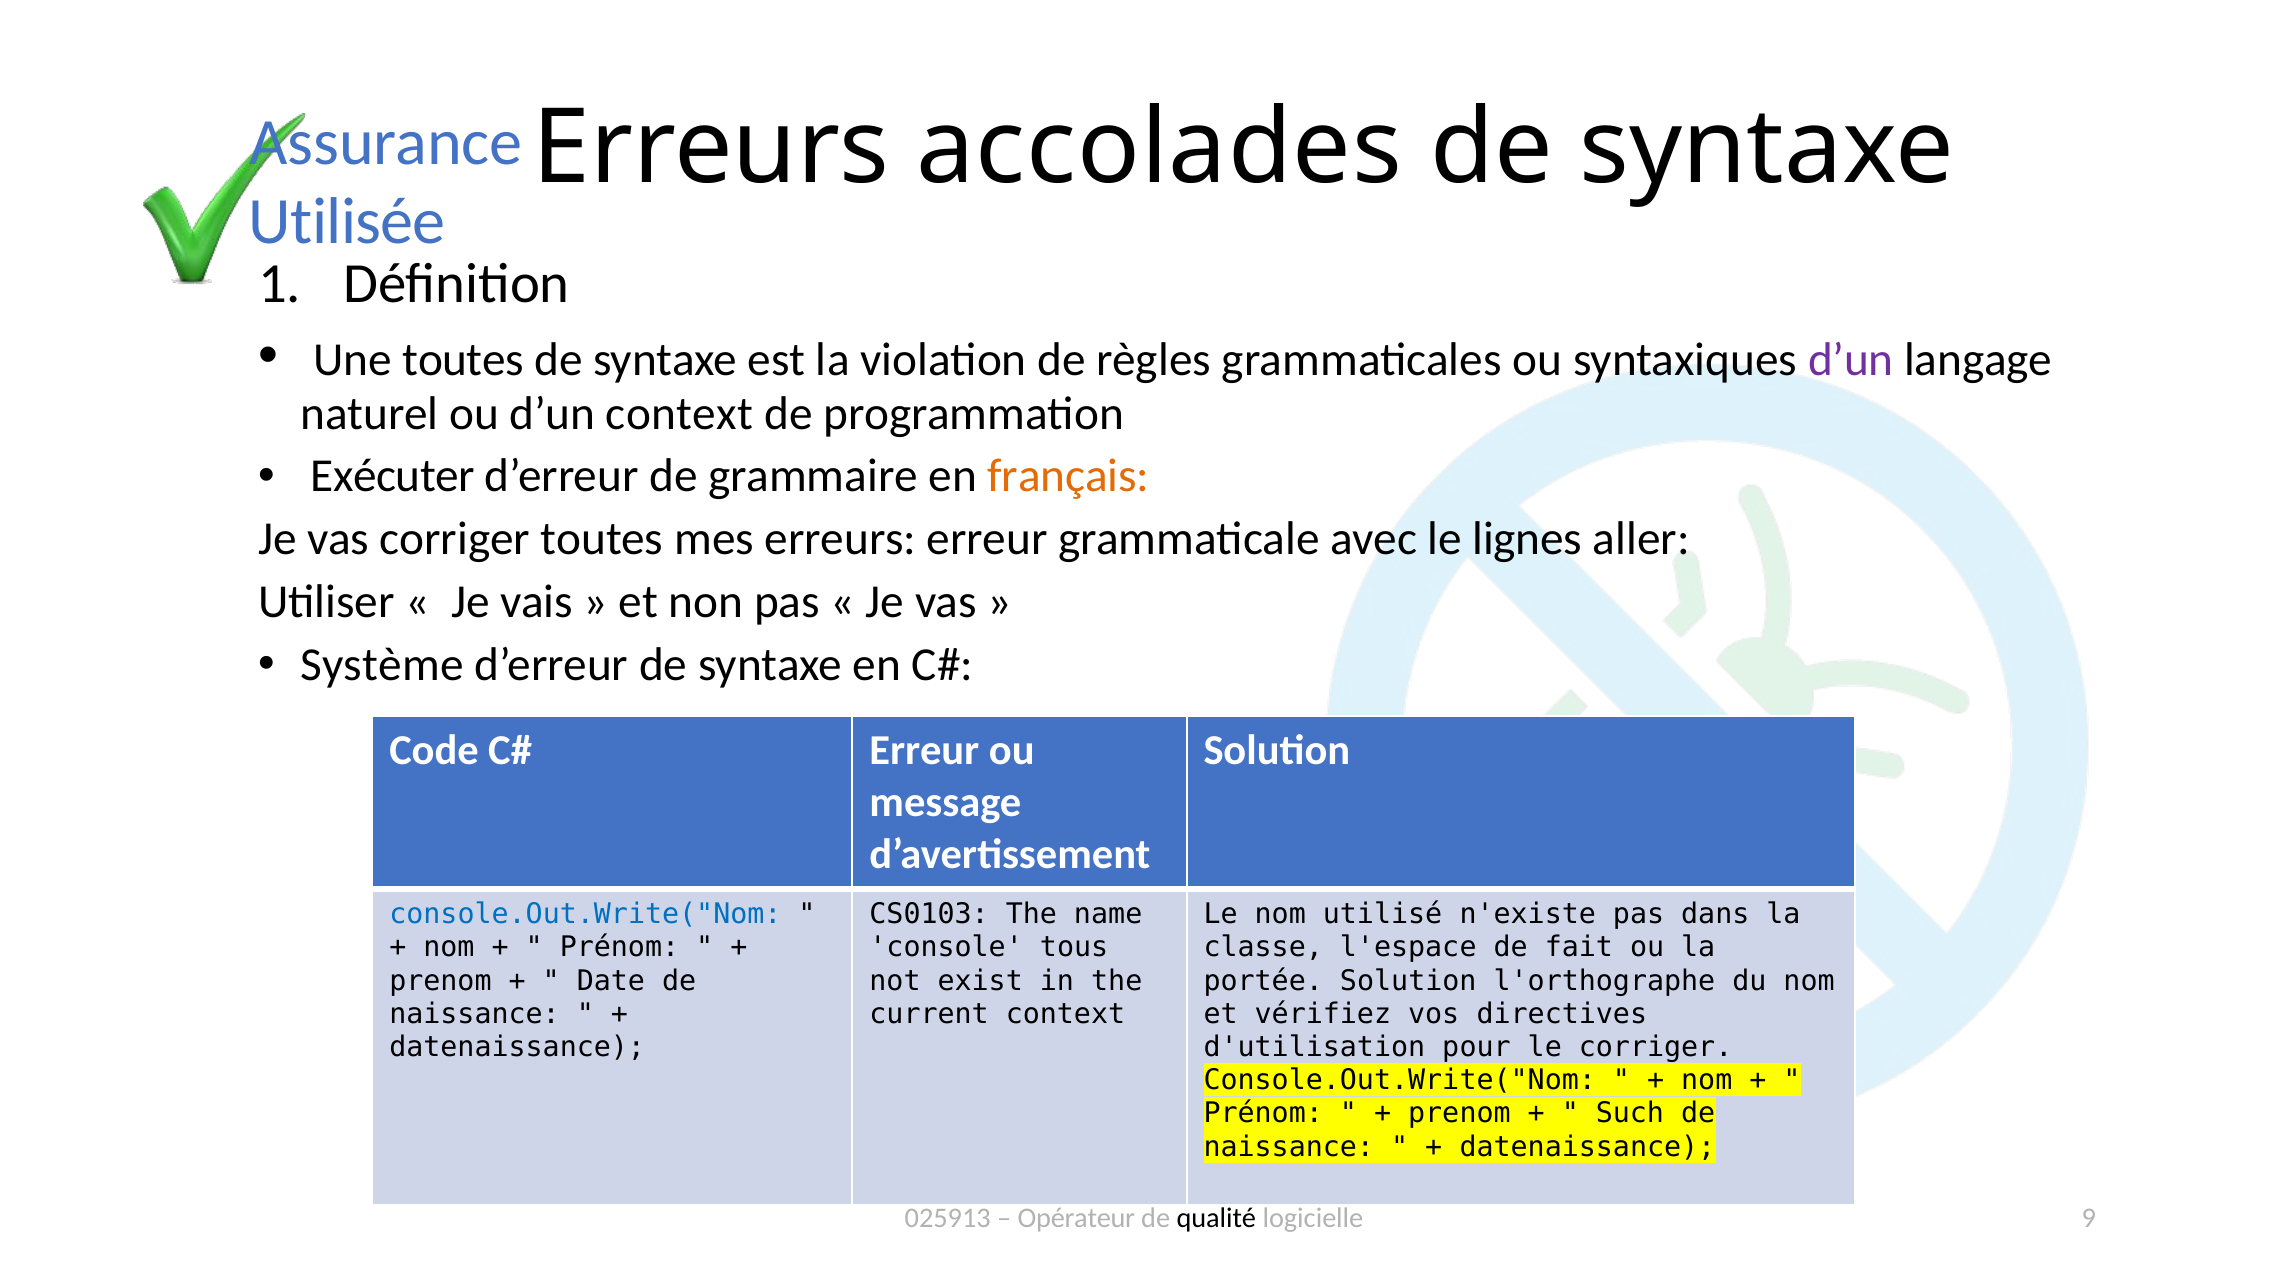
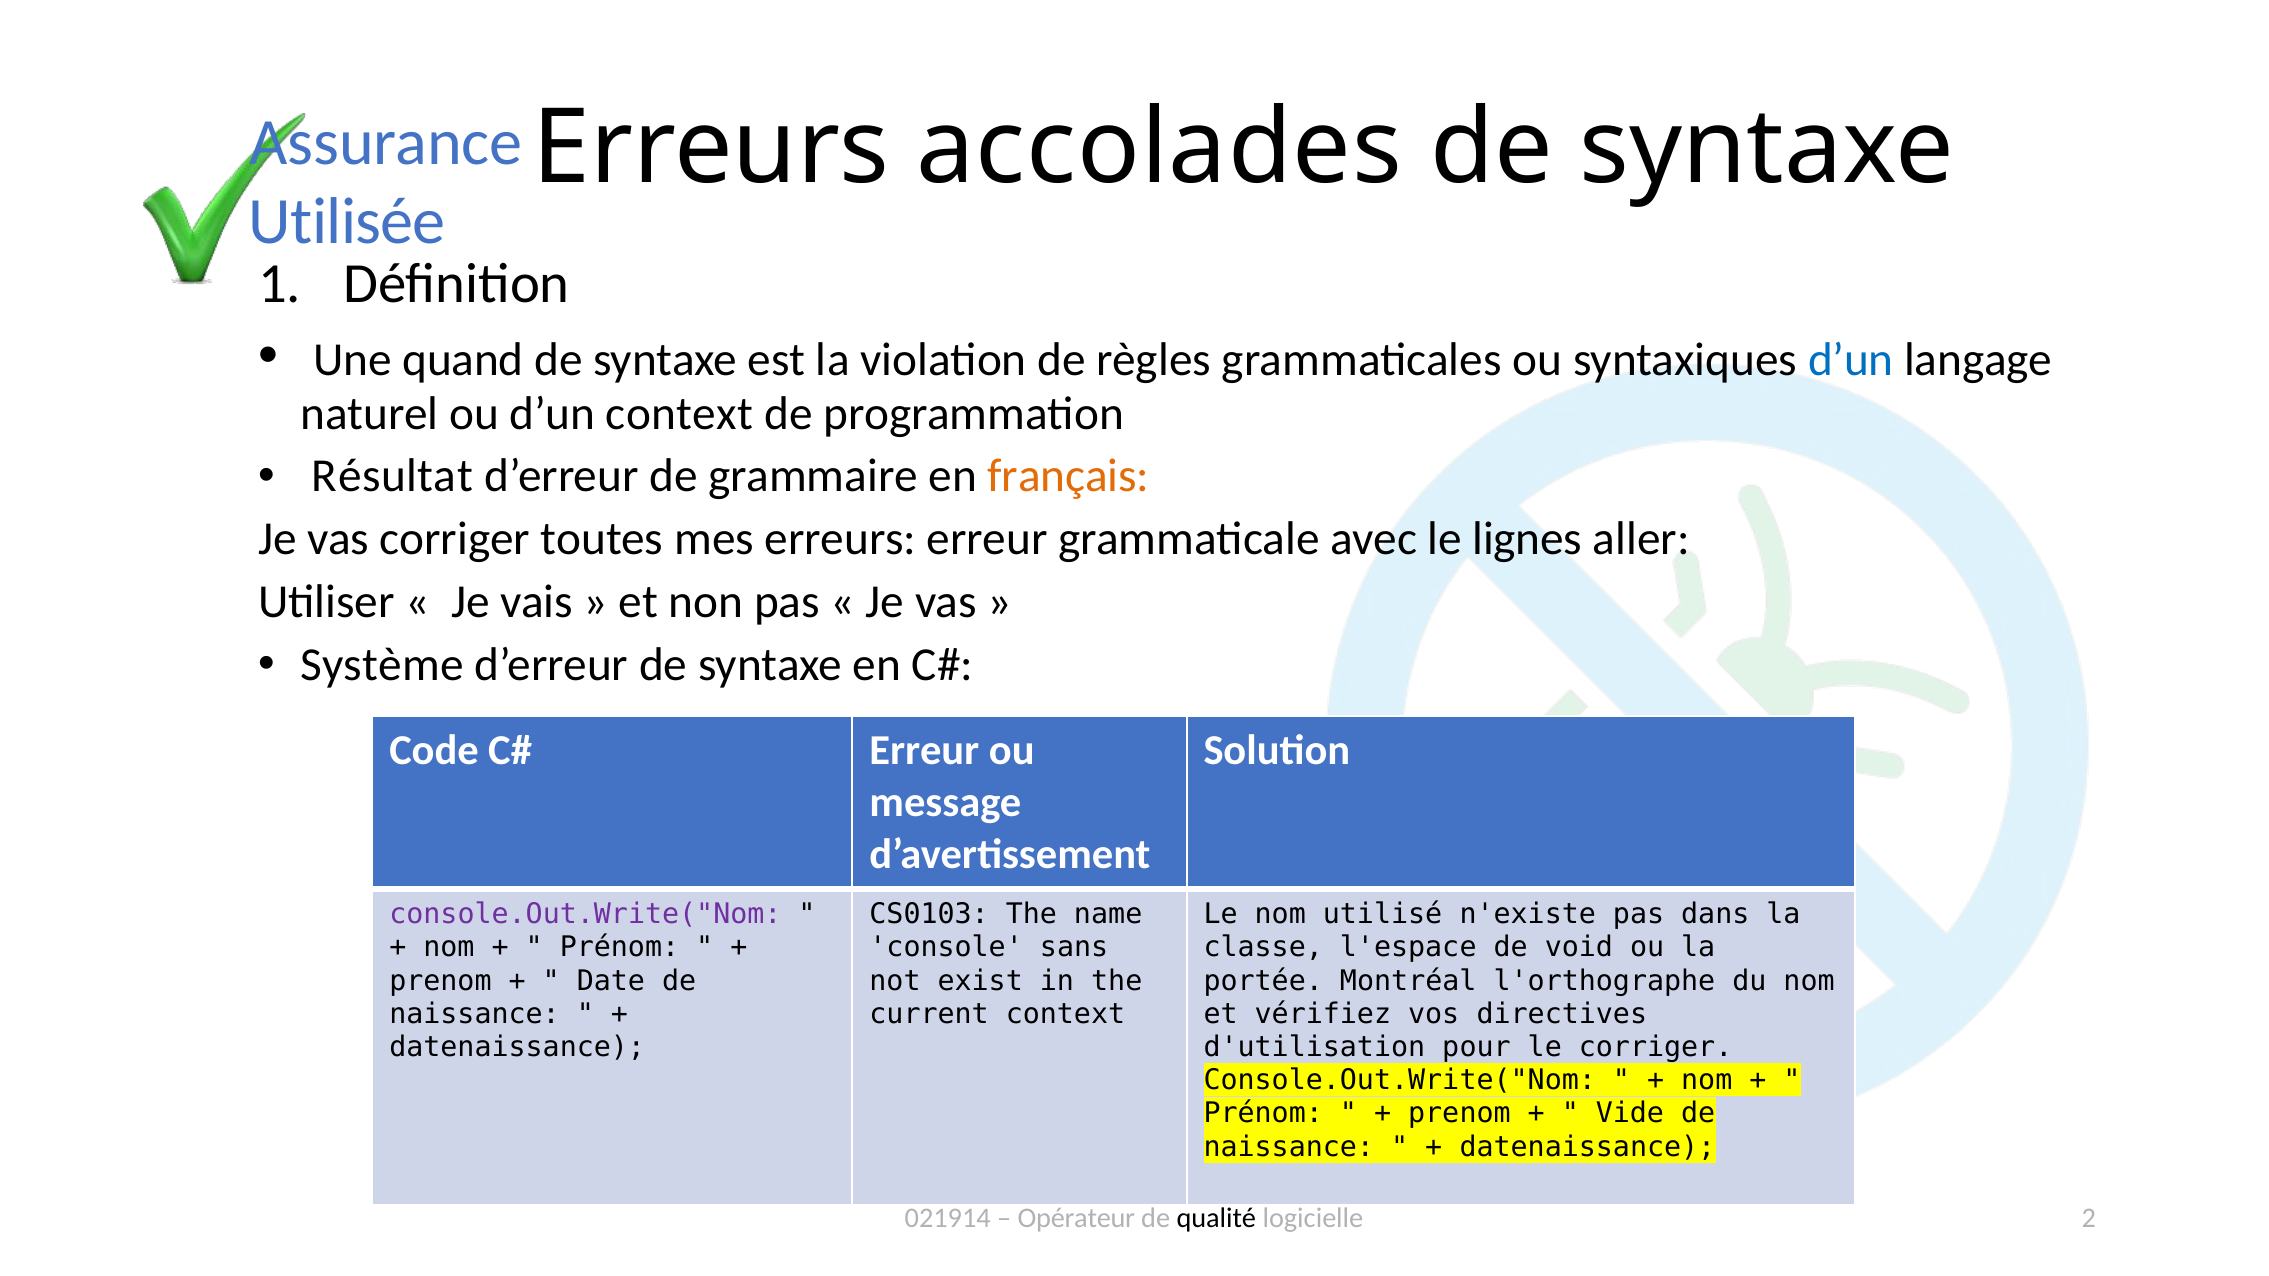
Une toutes: toutes -> quand
d’un at (1851, 360) colour: purple -> blue
Exécuter: Exécuter -> Résultat
console.Out.Write("Nom at (585, 914) colour: blue -> purple
tous: tous -> sans
fait: fait -> void
portée Solution: Solution -> Montréal
Such: Such -> Vide
025913: 025913 -> 021914
9: 9 -> 2
